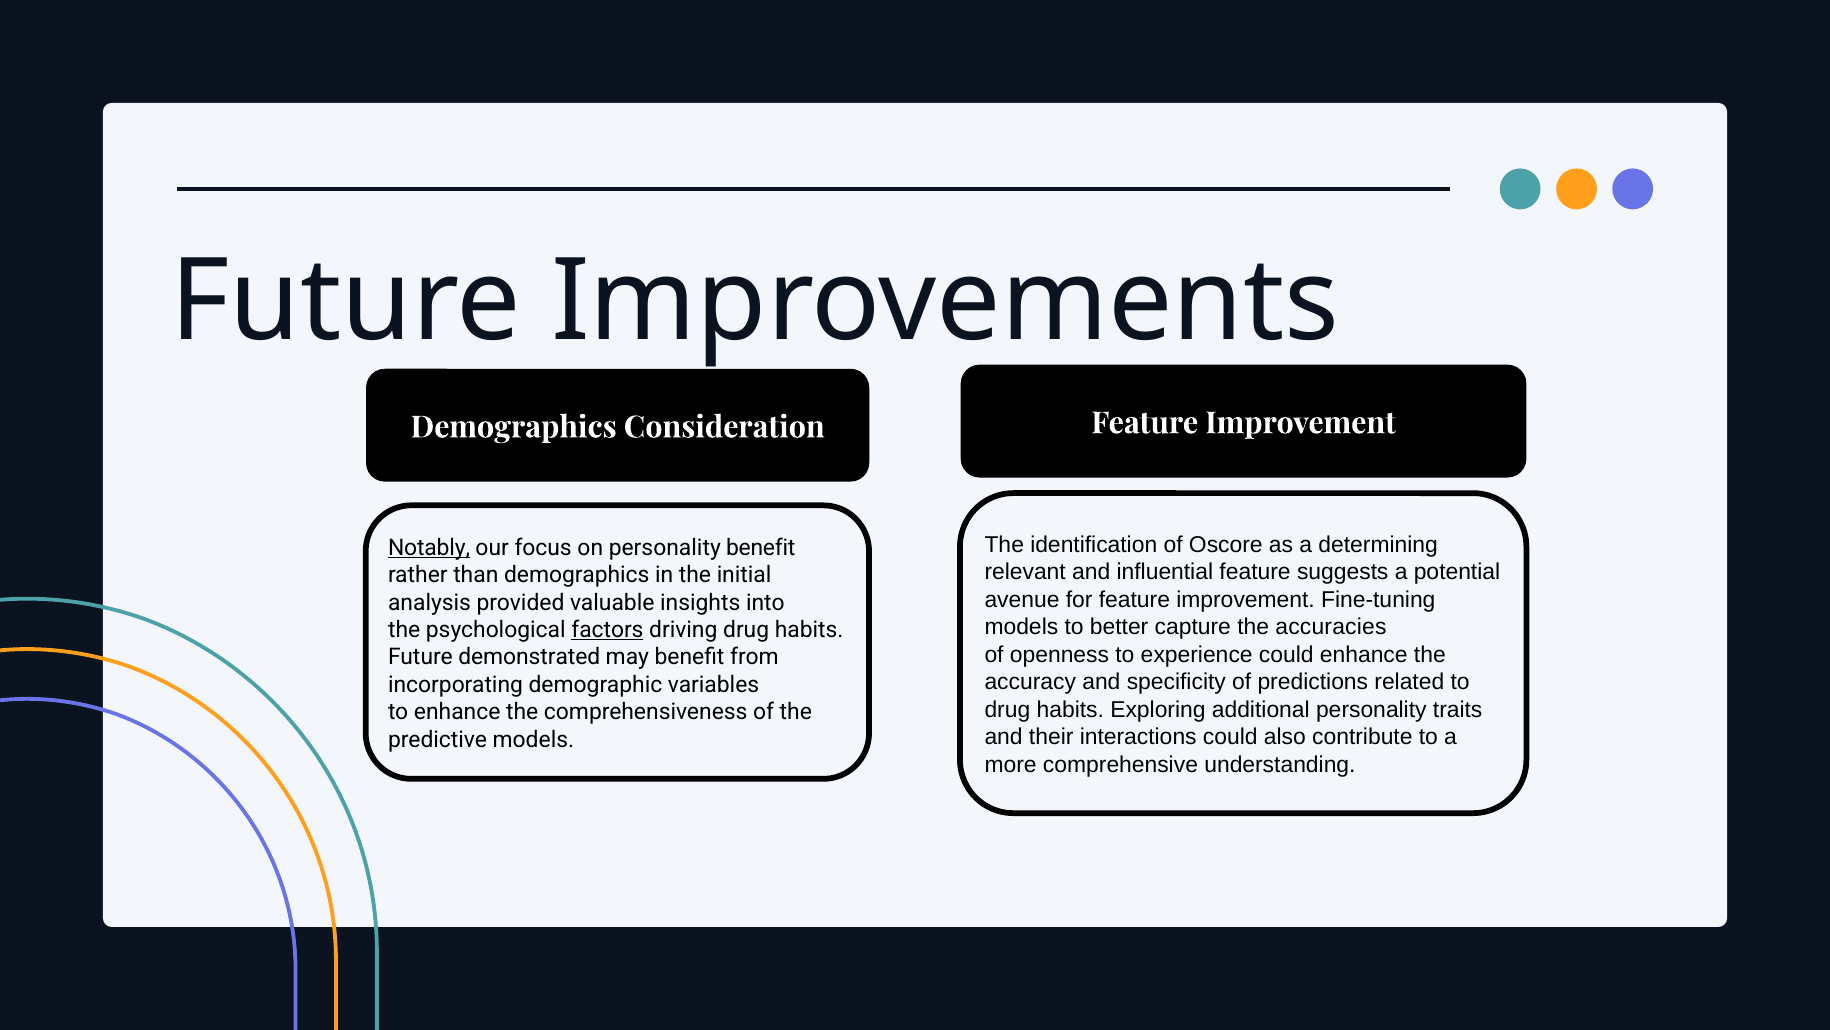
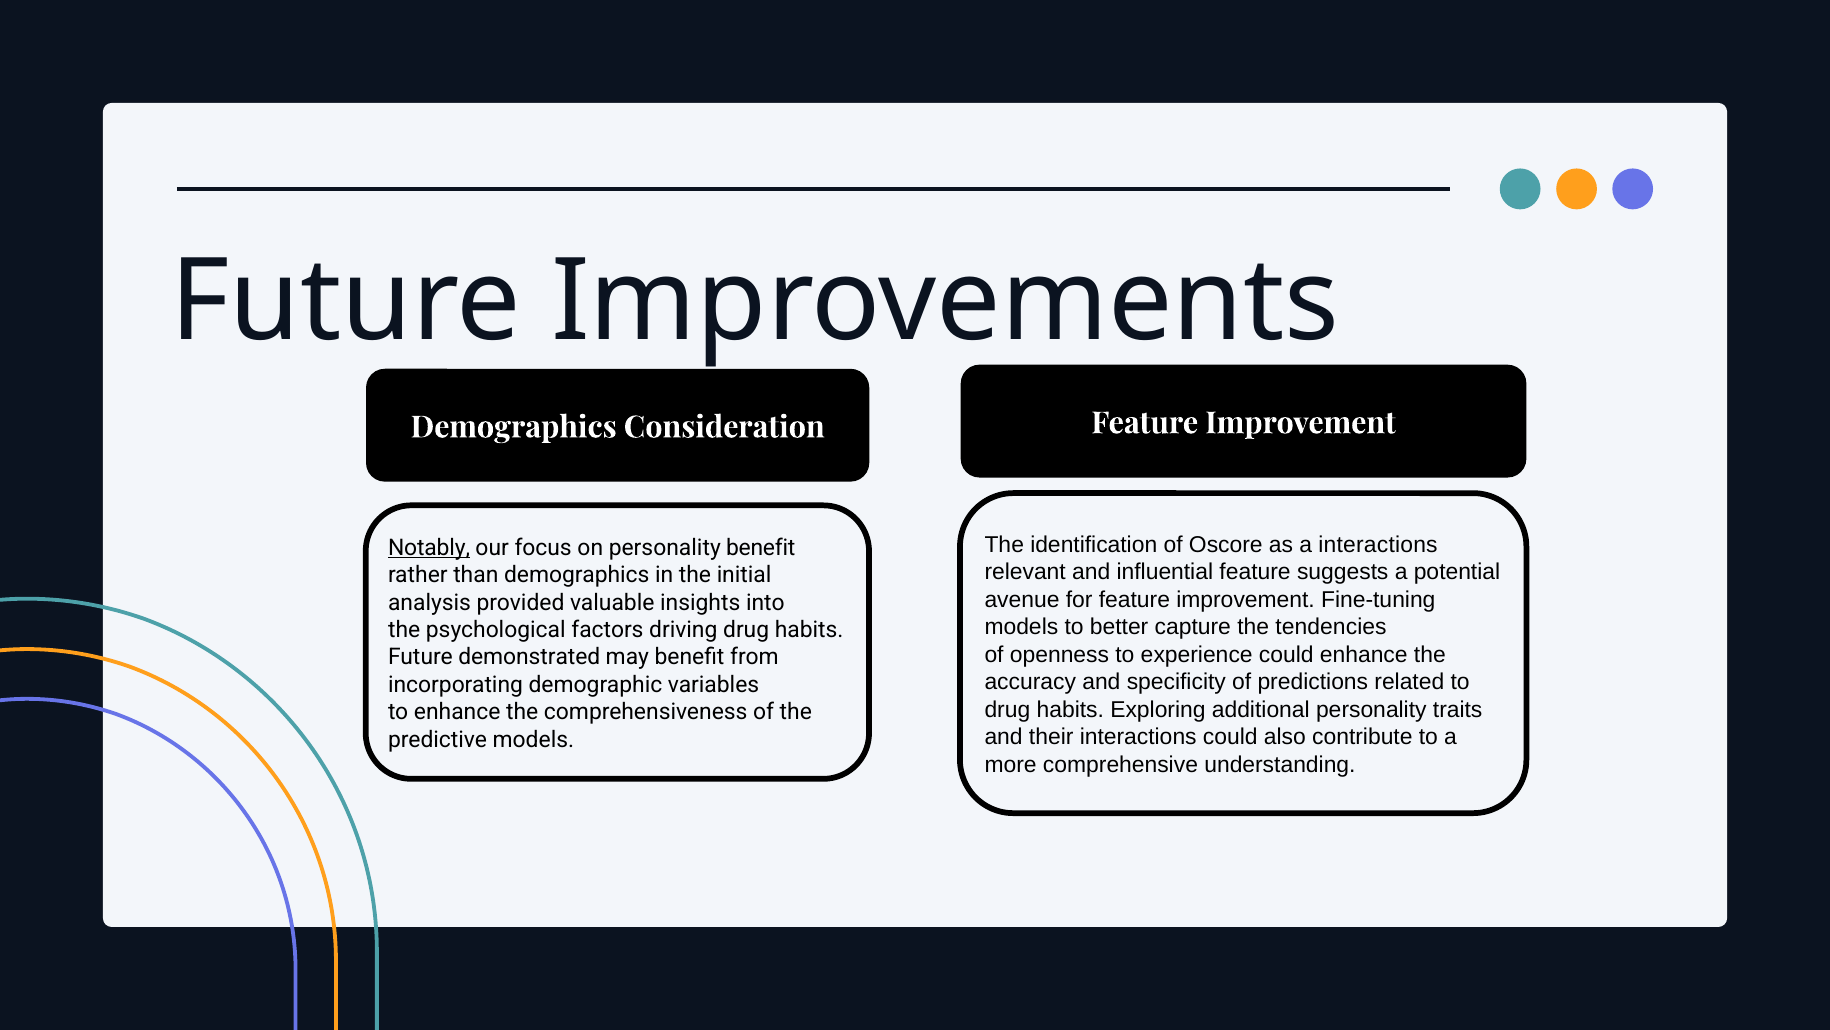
a determining: determining -> interactions
accuracies: accuracies -> tendencies
factors underline: present -> none
